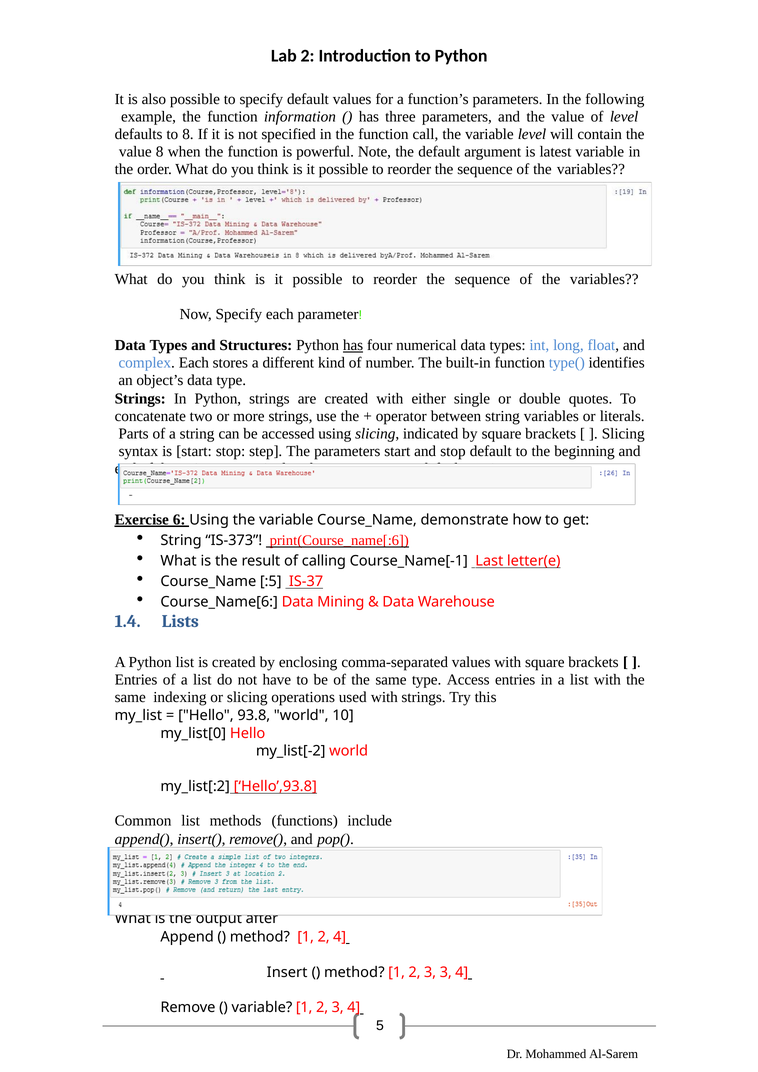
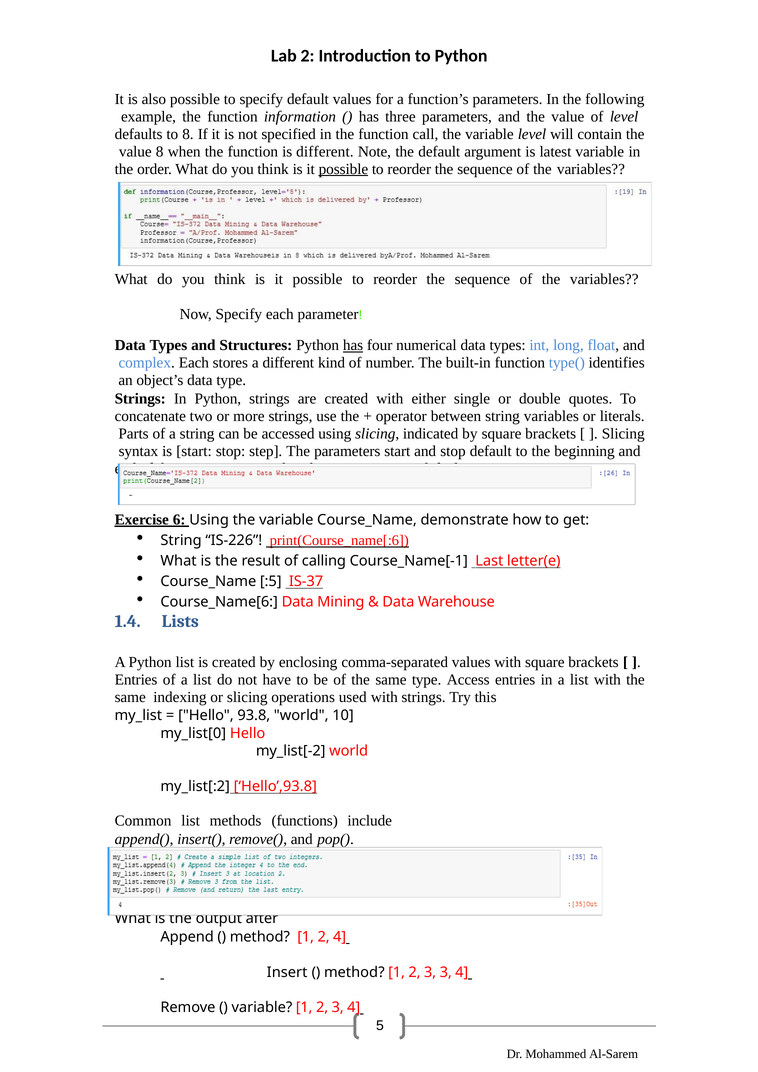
is powerful: powerful -> different
possible at (343, 169) underline: none -> present
IS-373: IS-373 -> IS-226
